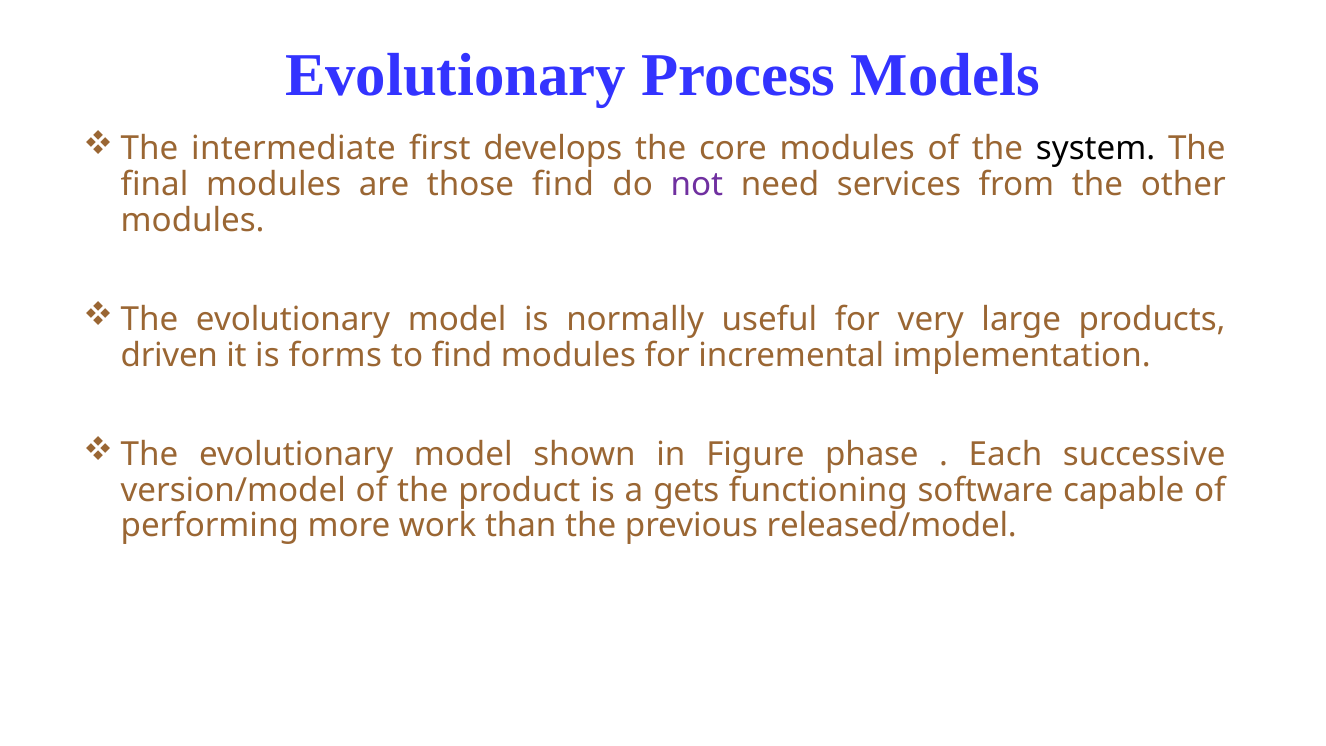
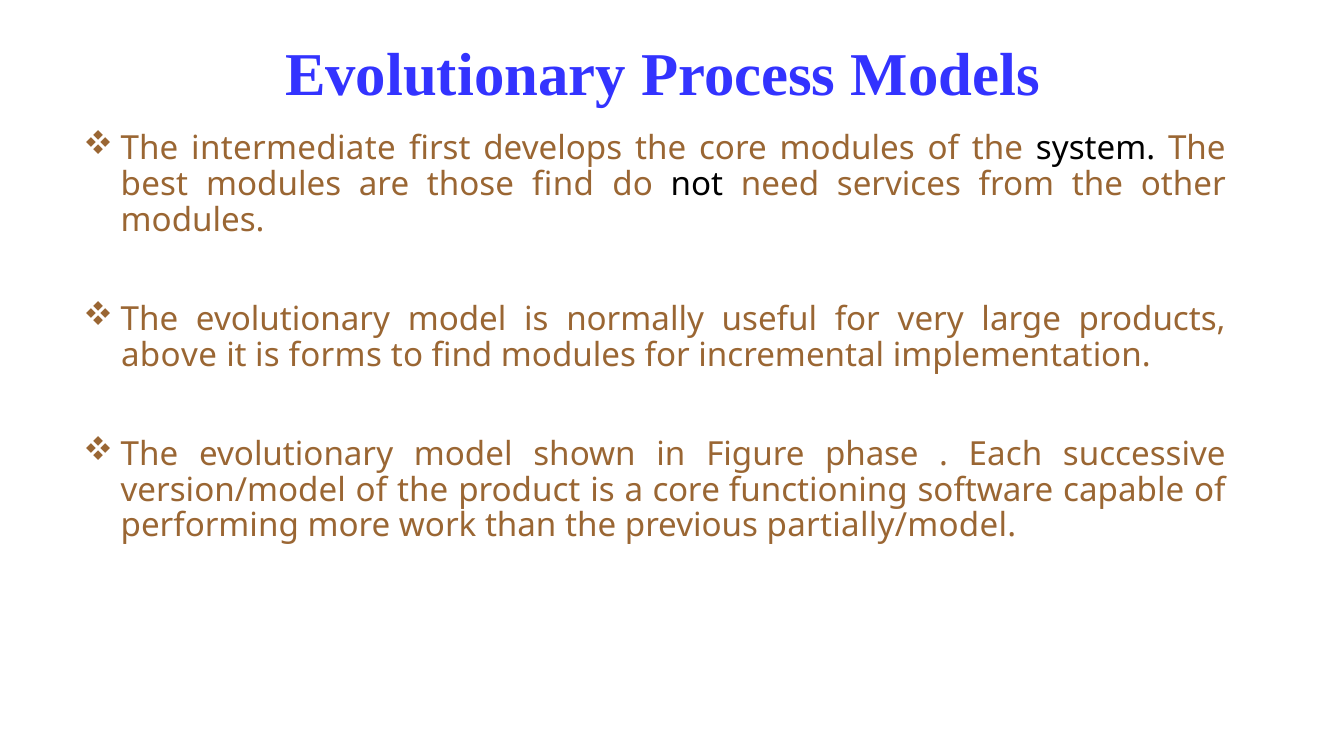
final: final -> best
not colour: purple -> black
driven: driven -> above
a gets: gets -> core
released/model: released/model -> partially/model
